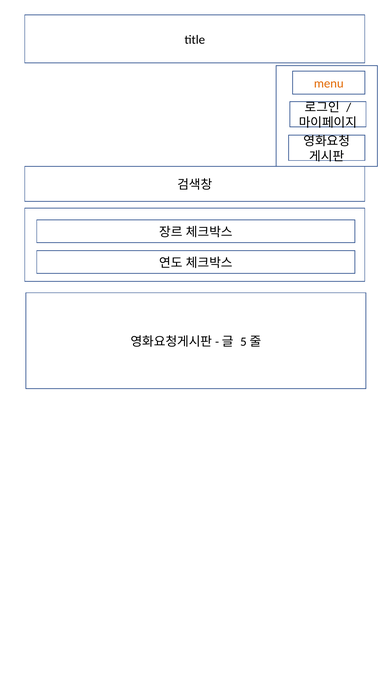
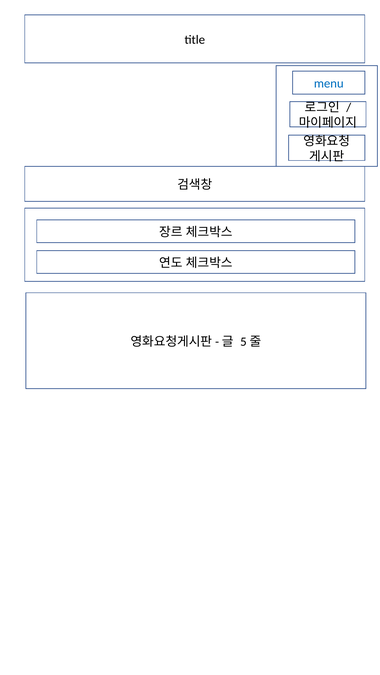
menu colour: orange -> blue
